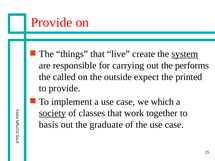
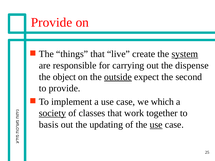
performs: performs -> dispense
called: called -> object
outside underline: none -> present
printed: printed -> second
graduate: graduate -> updating
use at (156, 125) underline: none -> present
